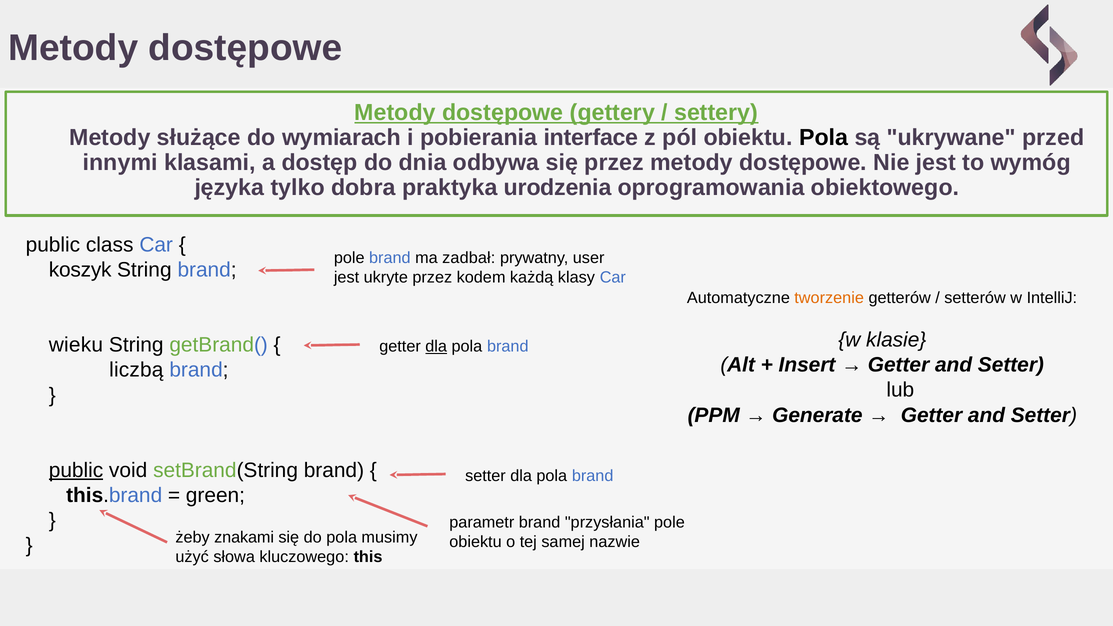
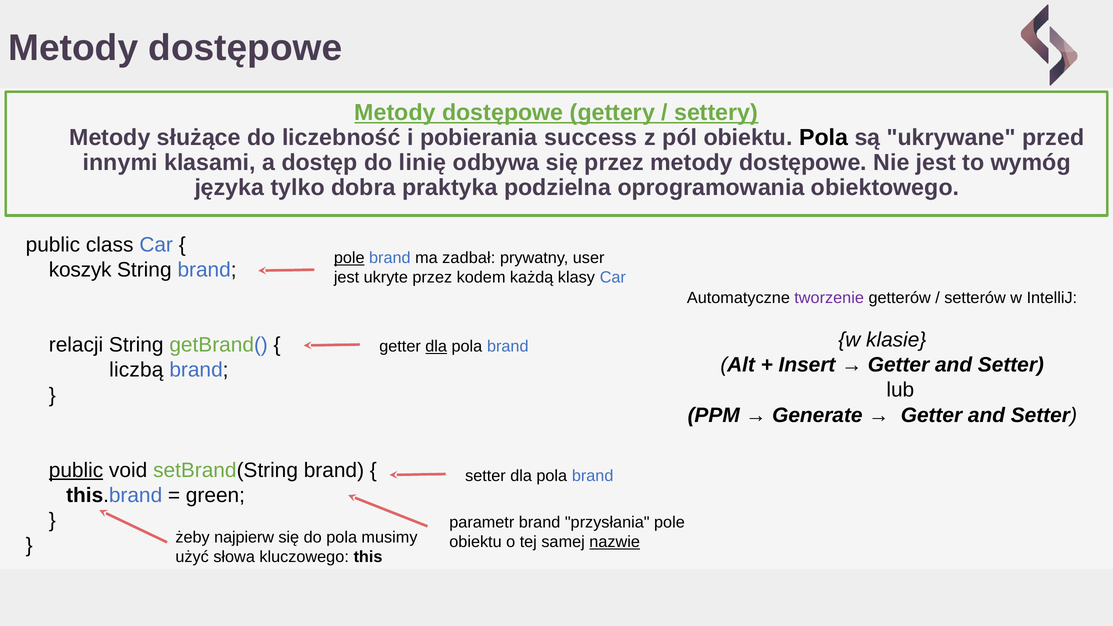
wymiarach: wymiarach -> liczebność
interface: interface -> success
dnia: dnia -> linię
urodzenia: urodzenia -> podzielna
pole at (349, 258) underline: none -> present
tworzenie colour: orange -> purple
wieku: wieku -> relacji
znakami: znakami -> najpierw
nazwie underline: none -> present
